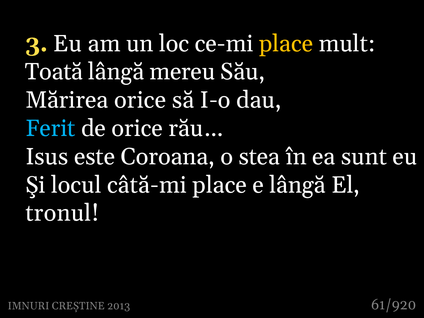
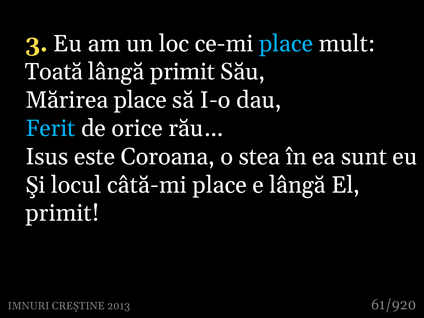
place at (286, 44) colour: yellow -> light blue
lângă mereu: mereu -> primit
Mărirea orice: orice -> place
tronul at (62, 213): tronul -> primit
